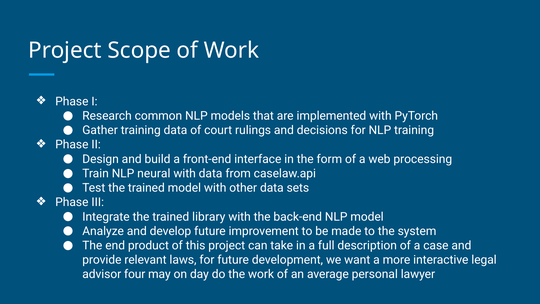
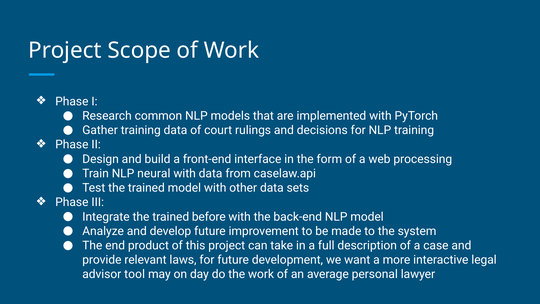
library: library -> before
four: four -> tool
